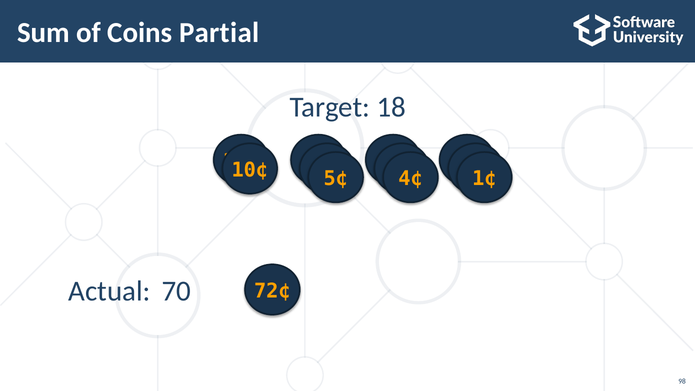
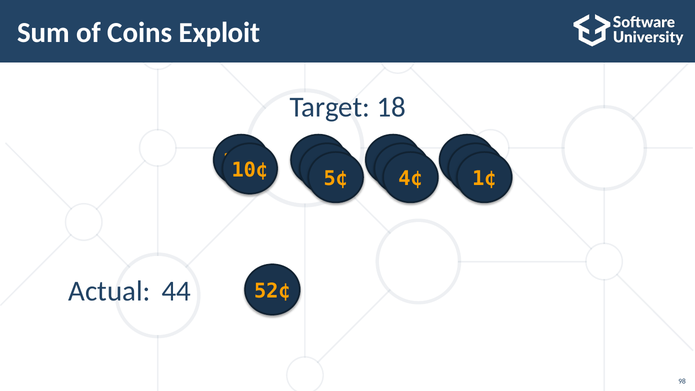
Partial: Partial -> Exploit
70: 70 -> 44
72¢: 72¢ -> 52¢
